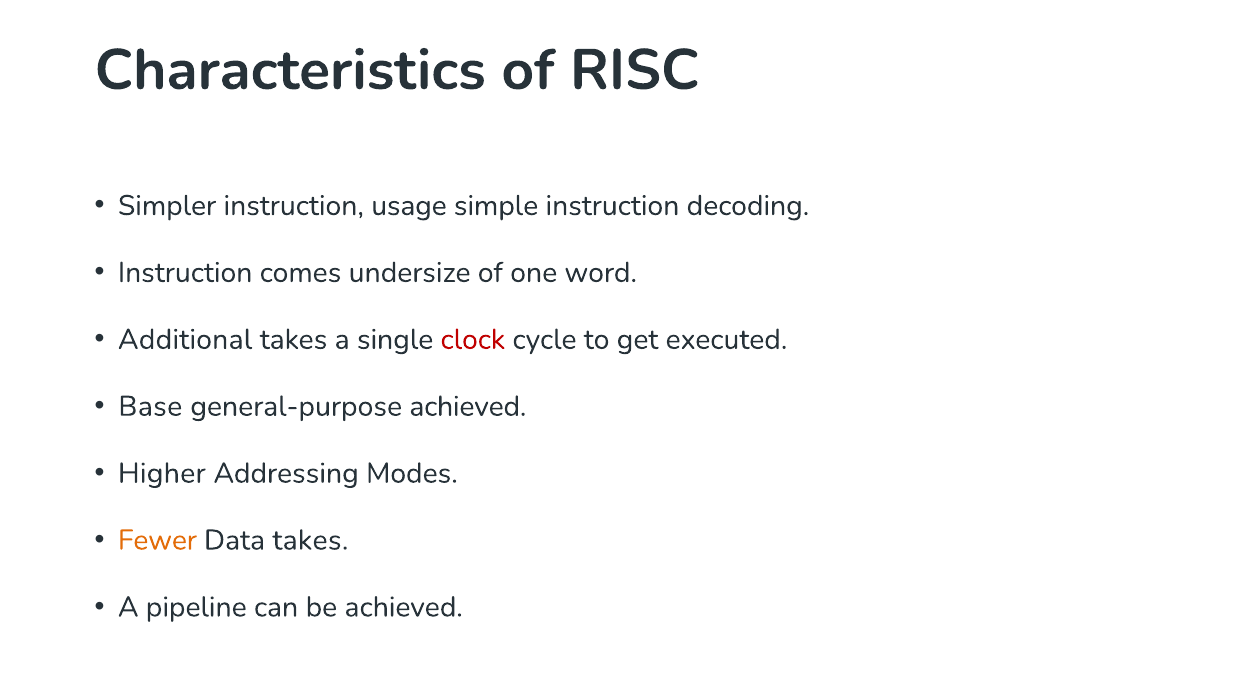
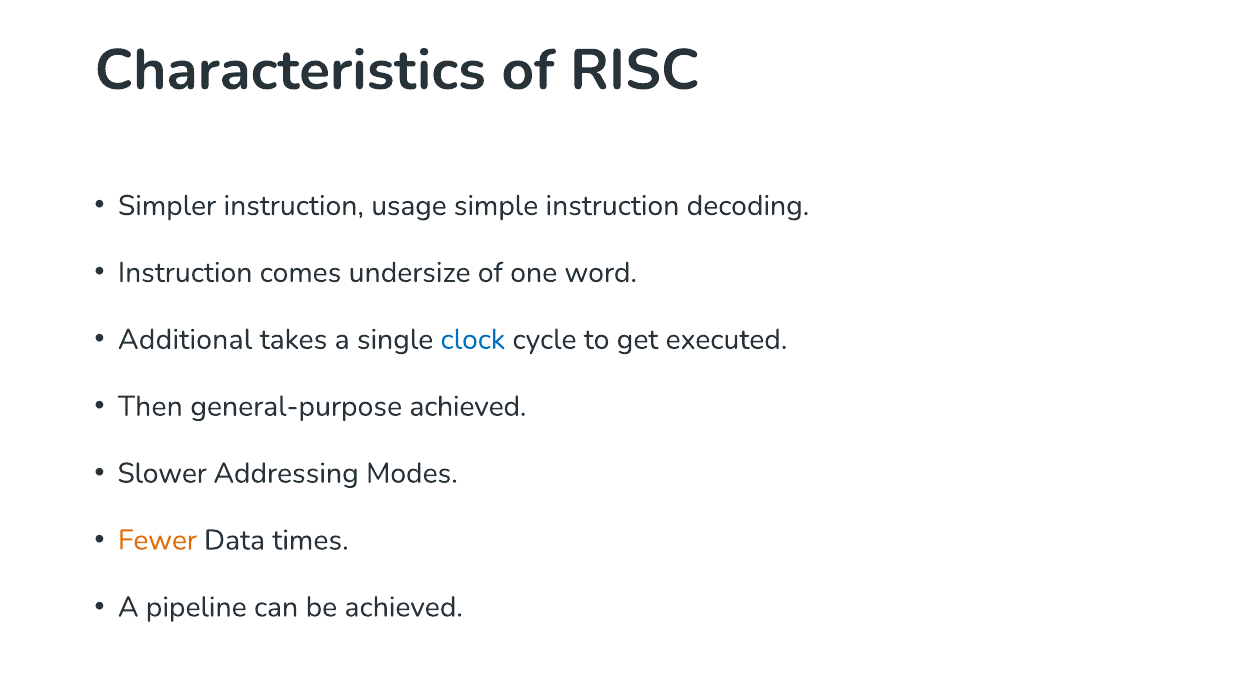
clock colour: red -> blue
Base: Base -> Then
Higher: Higher -> Slower
Data takes: takes -> times
